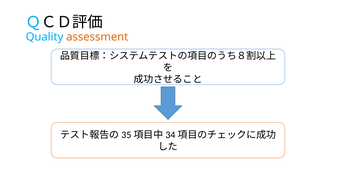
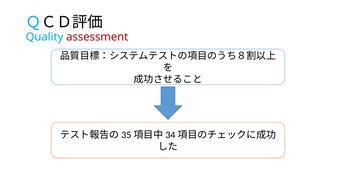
assessment colour: orange -> red
